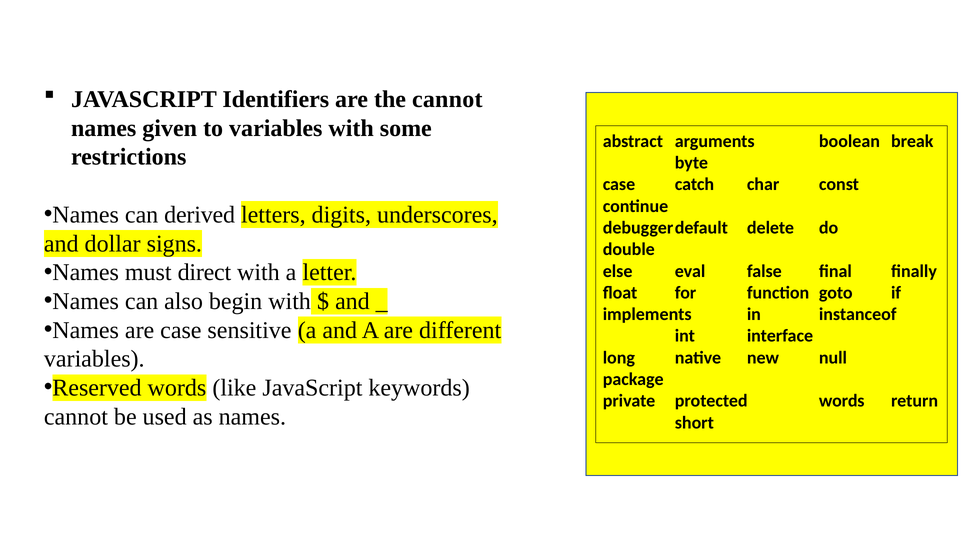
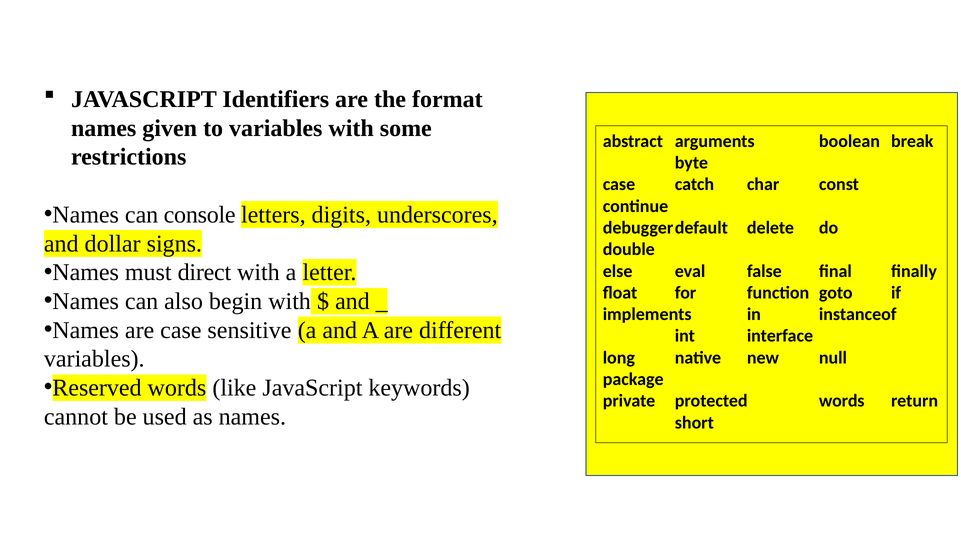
the cannot: cannot -> format
derived: derived -> console
